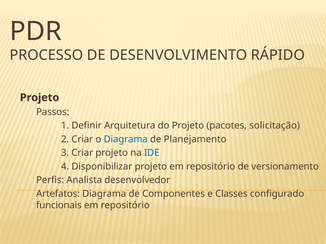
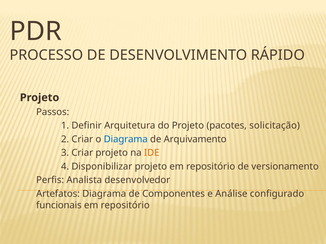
Planejamento: Planejamento -> Arquivamento
IDE colour: blue -> orange
Classes: Classes -> Análise
